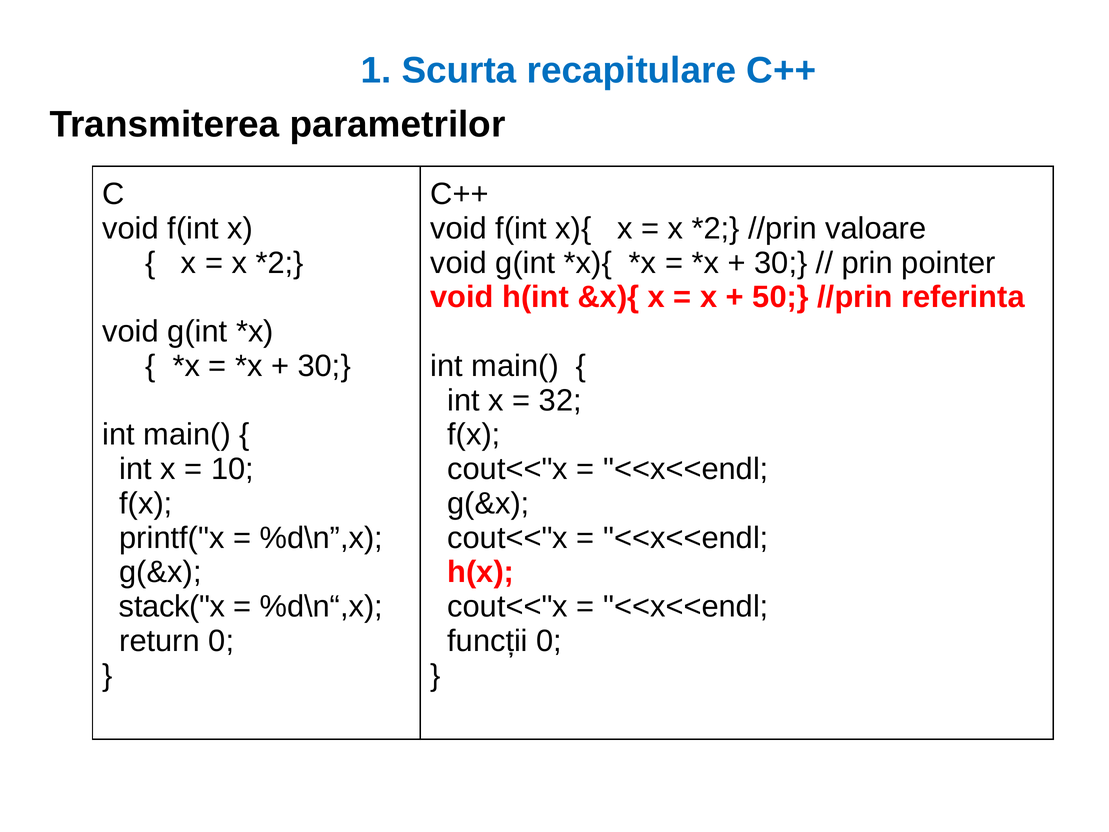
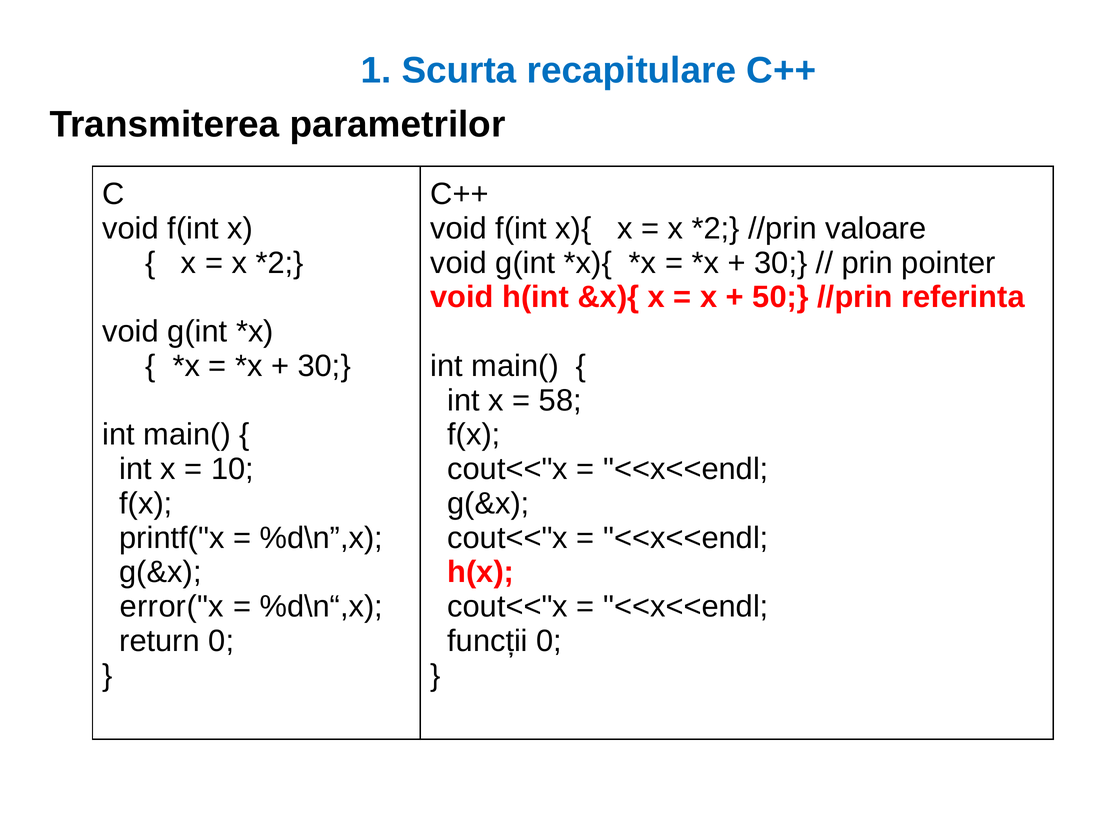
32: 32 -> 58
stack("x: stack("x -> error("x
